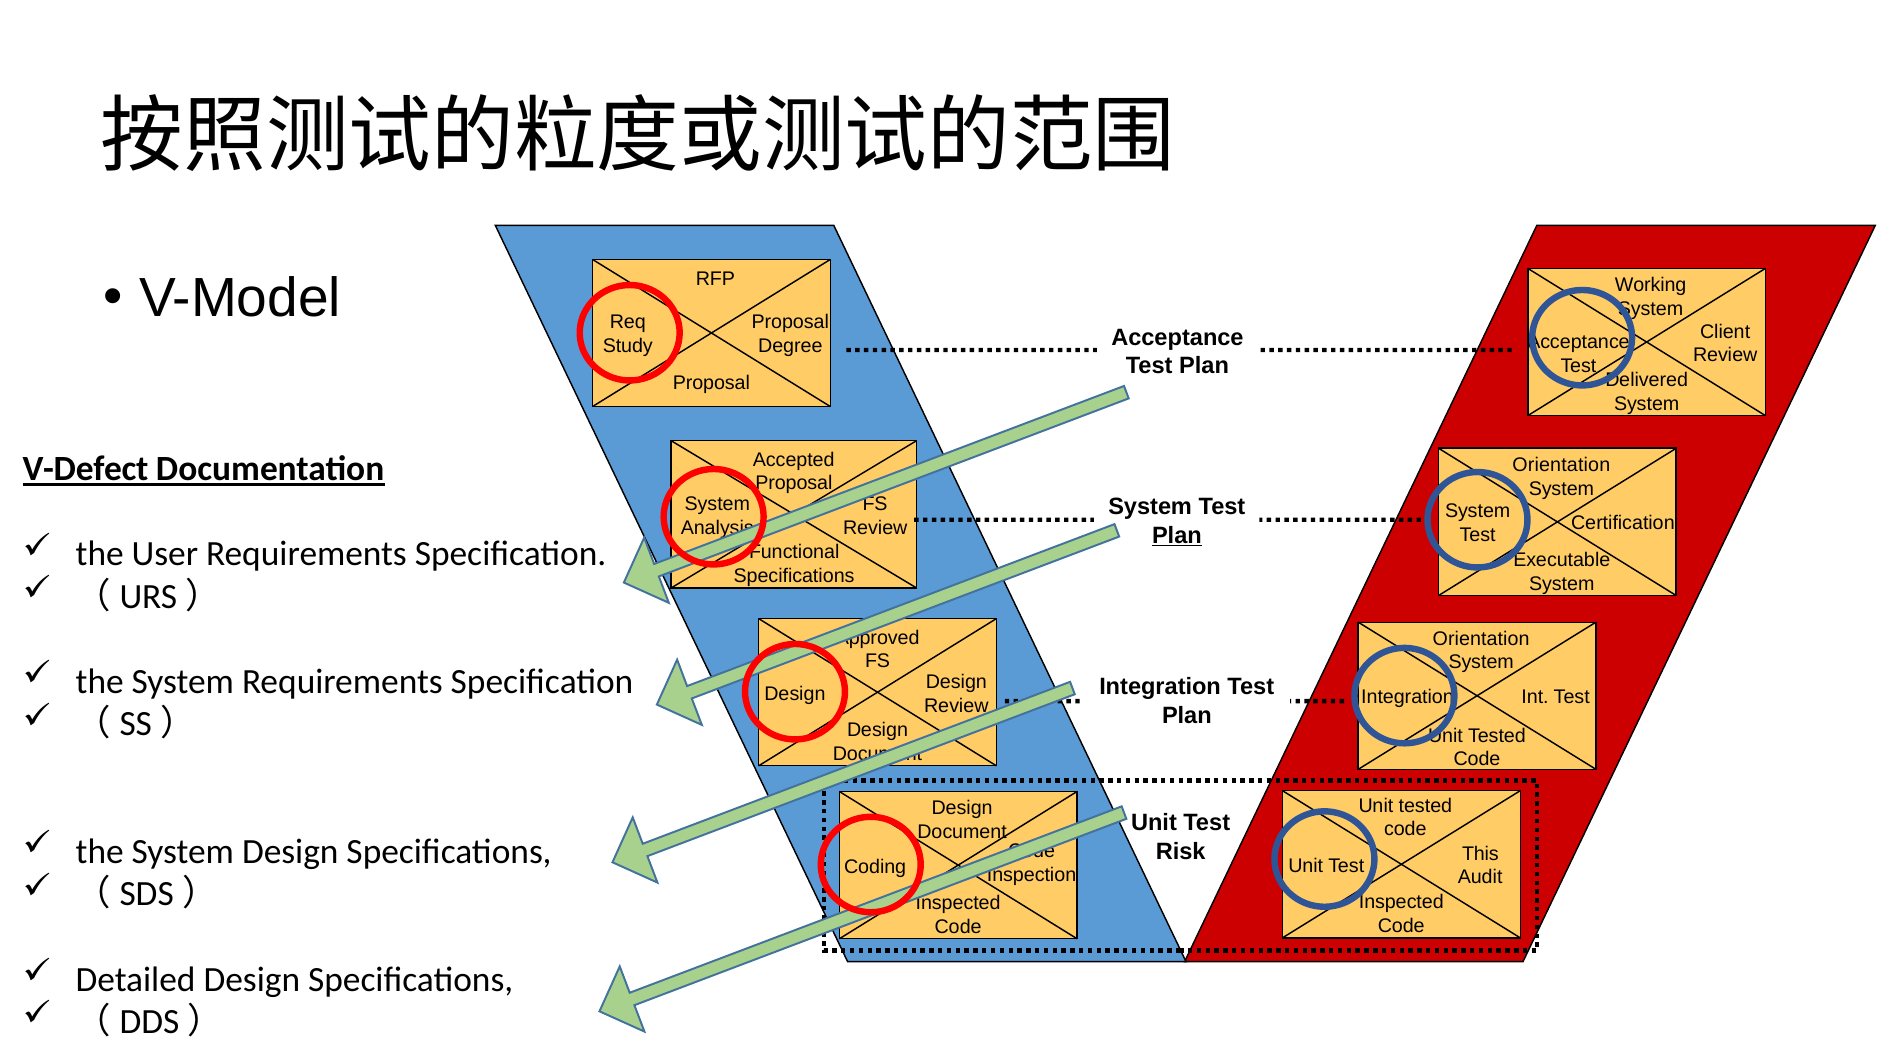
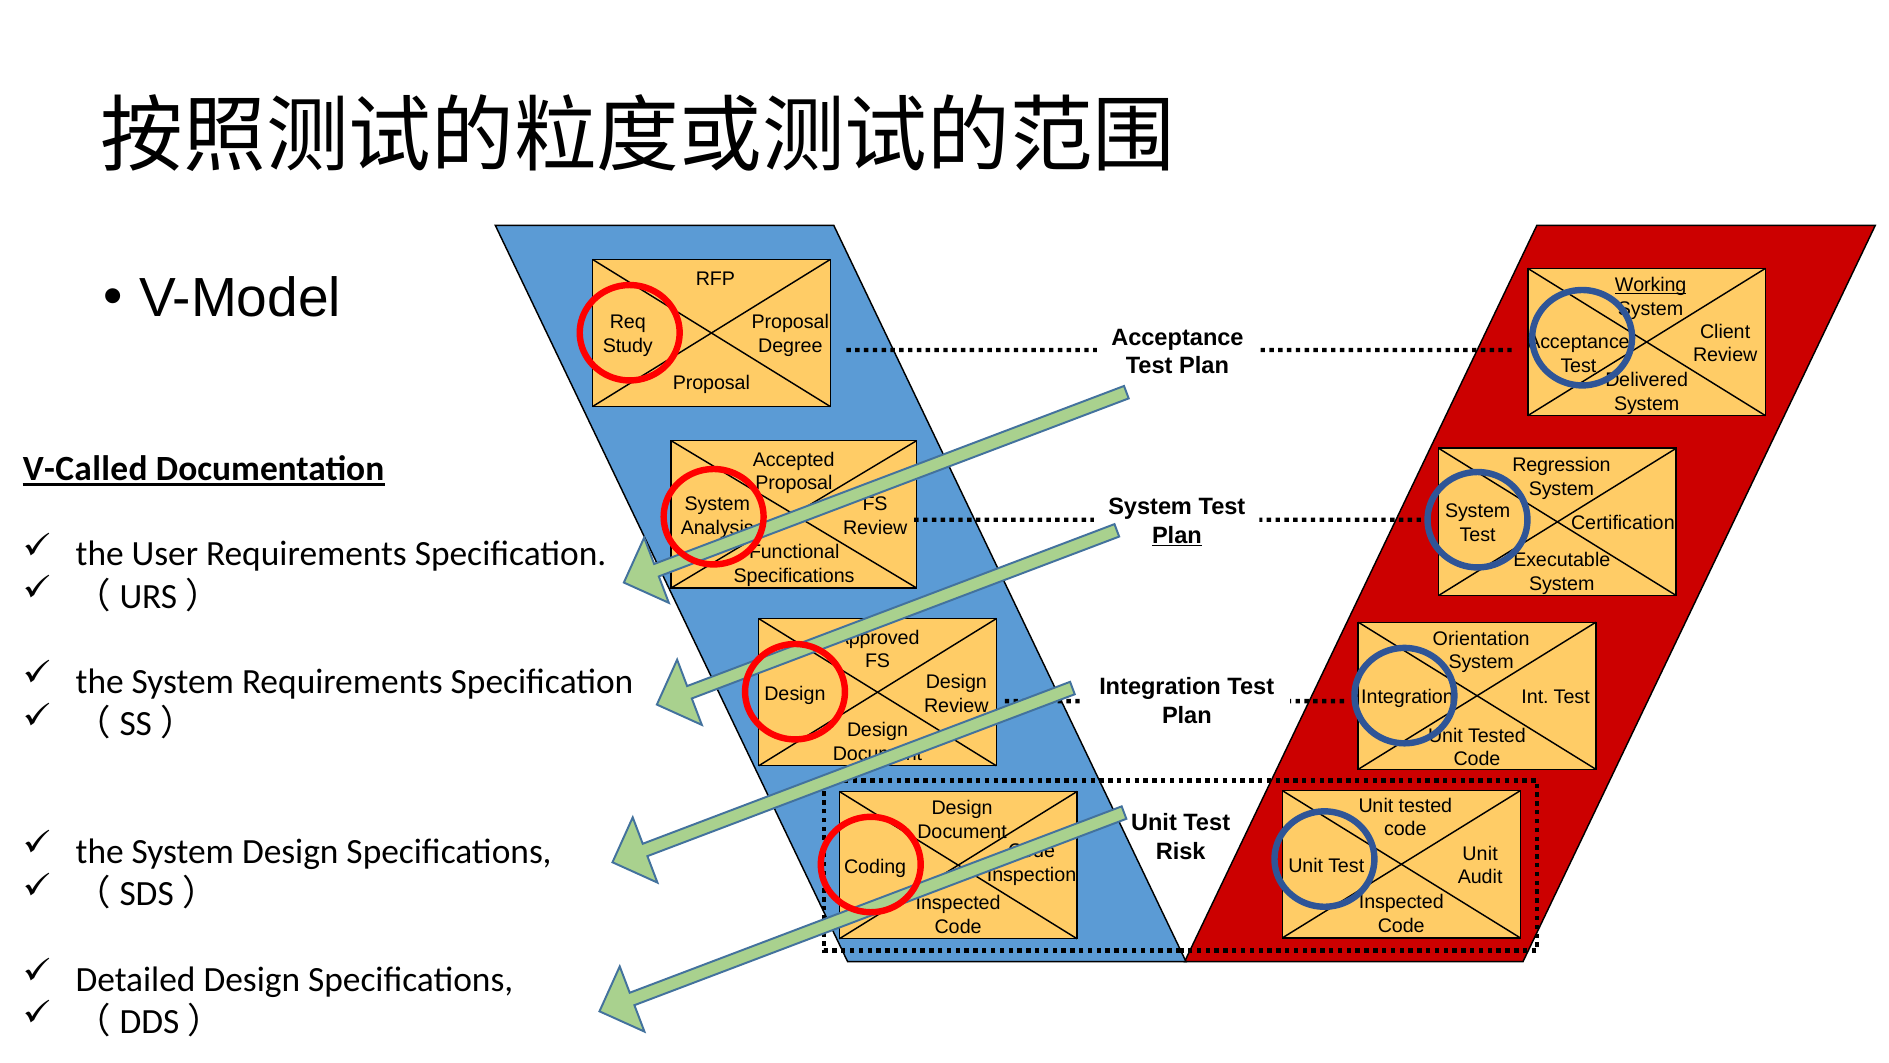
Working underline: none -> present
V-Defect: V-Defect -> V-Called
Orientation at (1561, 465): Orientation -> Regression
This at (1480, 853): This -> Unit
